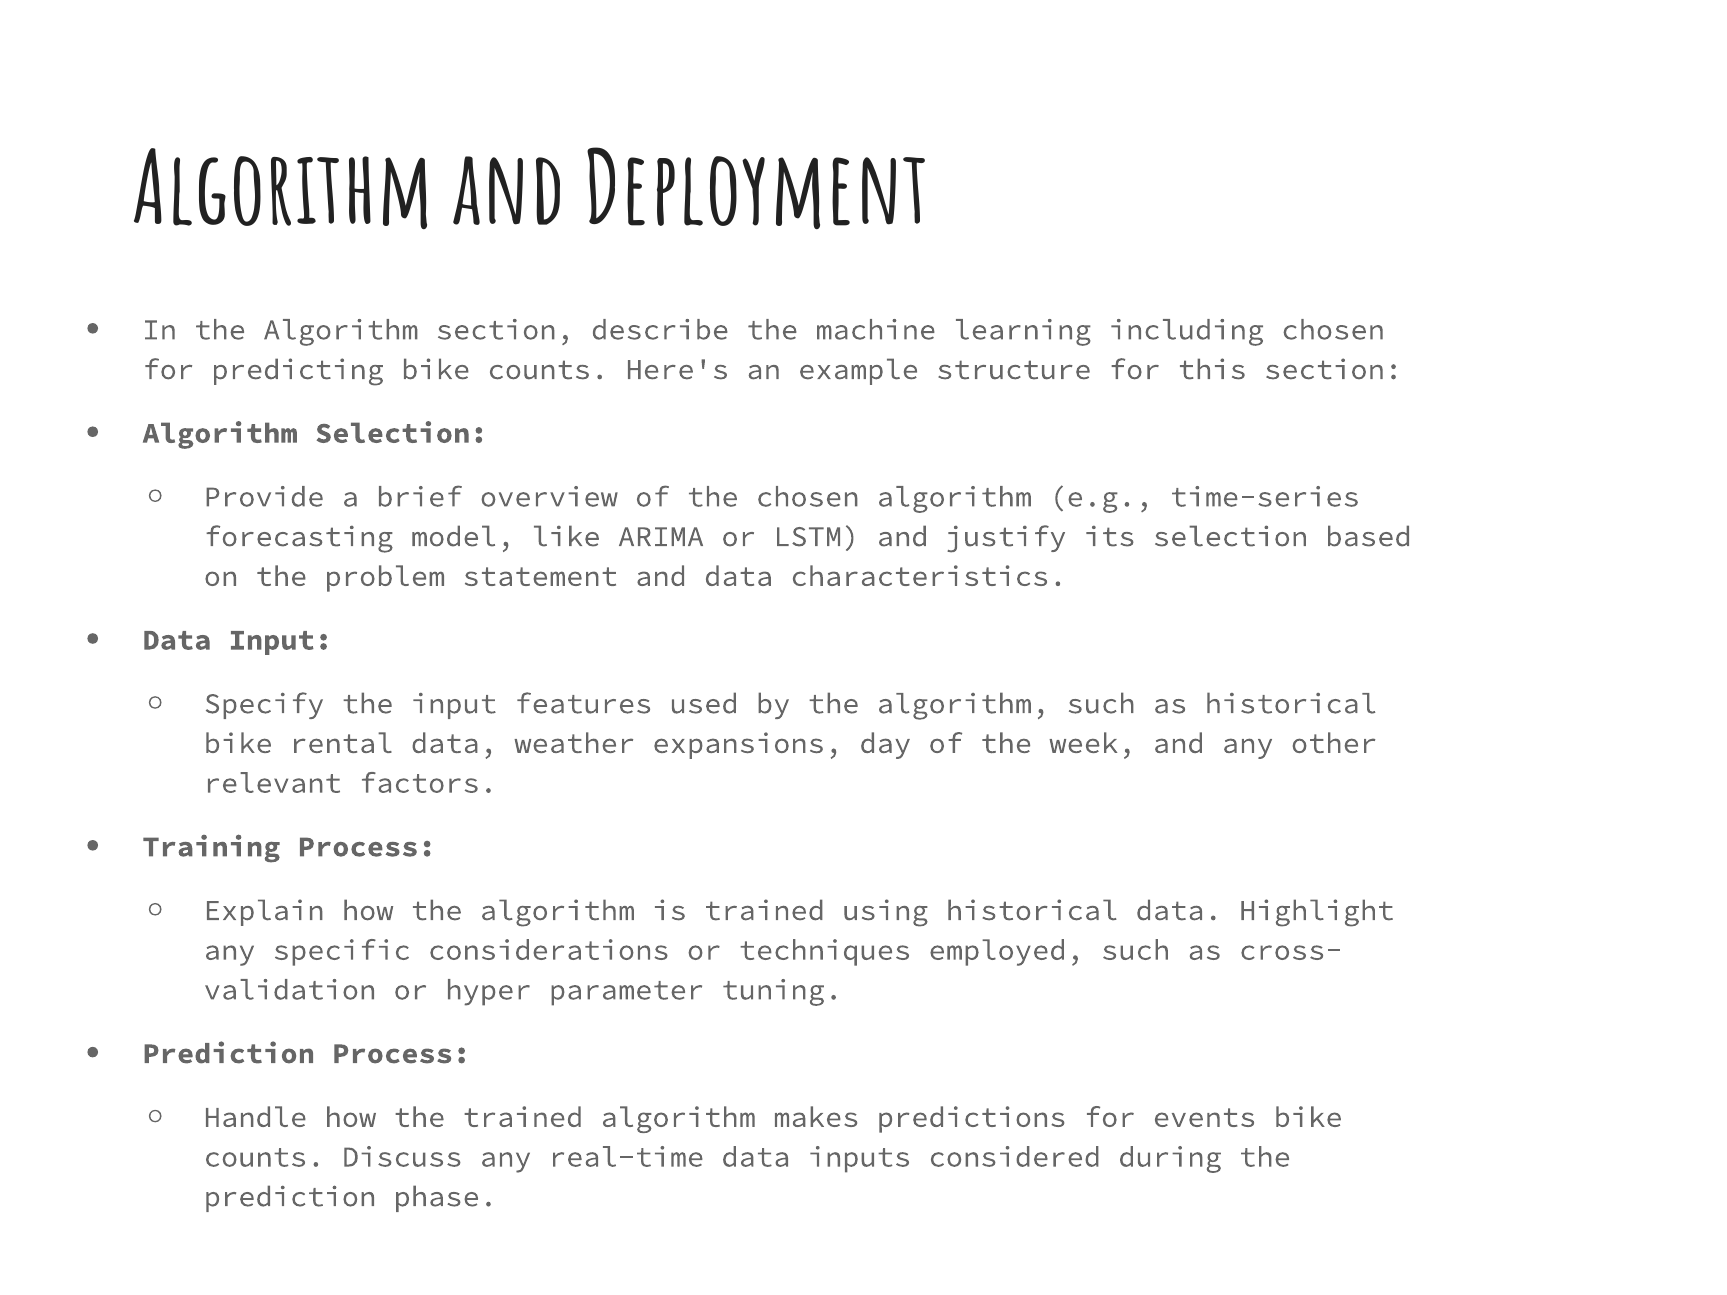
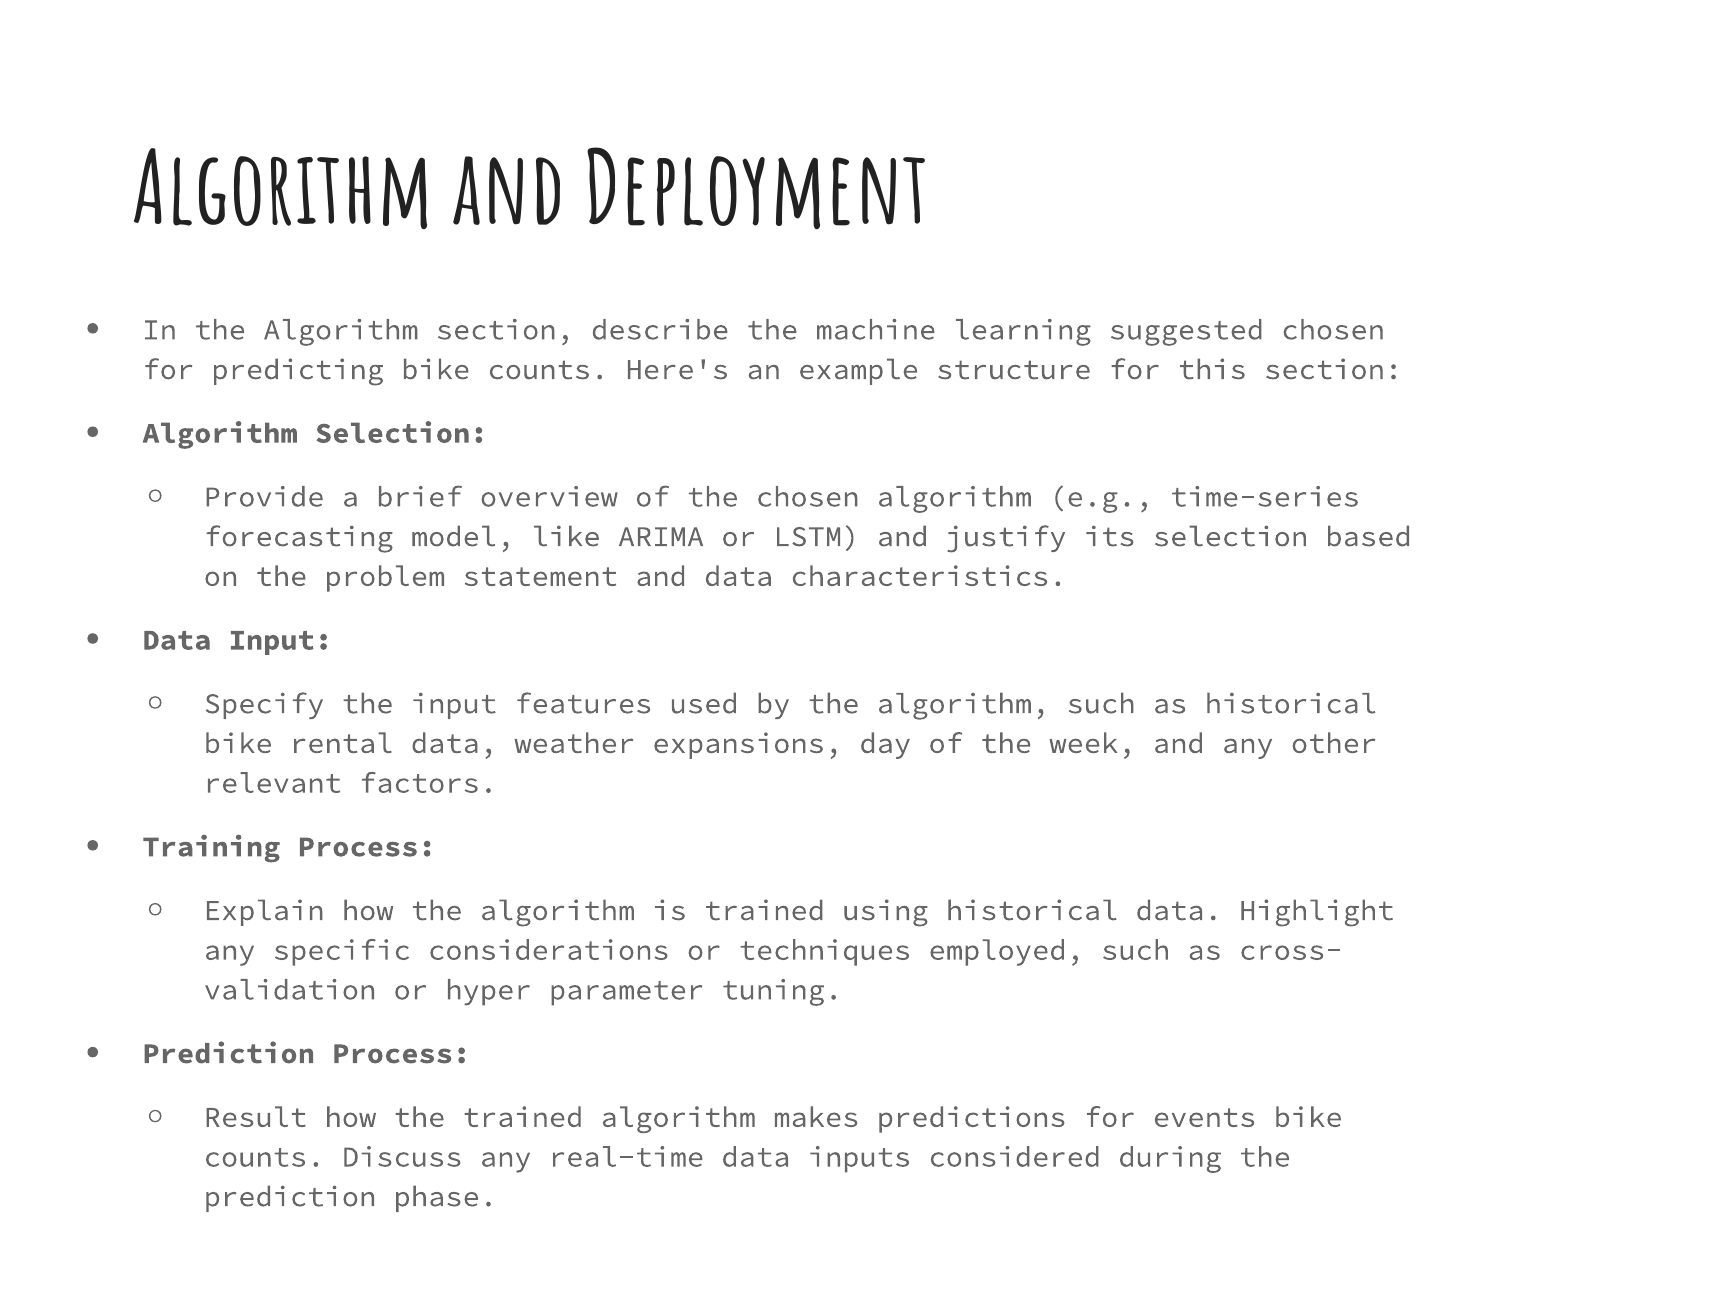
including: including -> suggested
Handle: Handle -> Result
